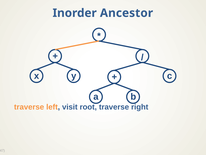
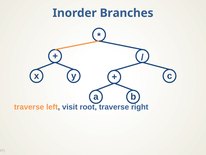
Ancestor: Ancestor -> Branches
